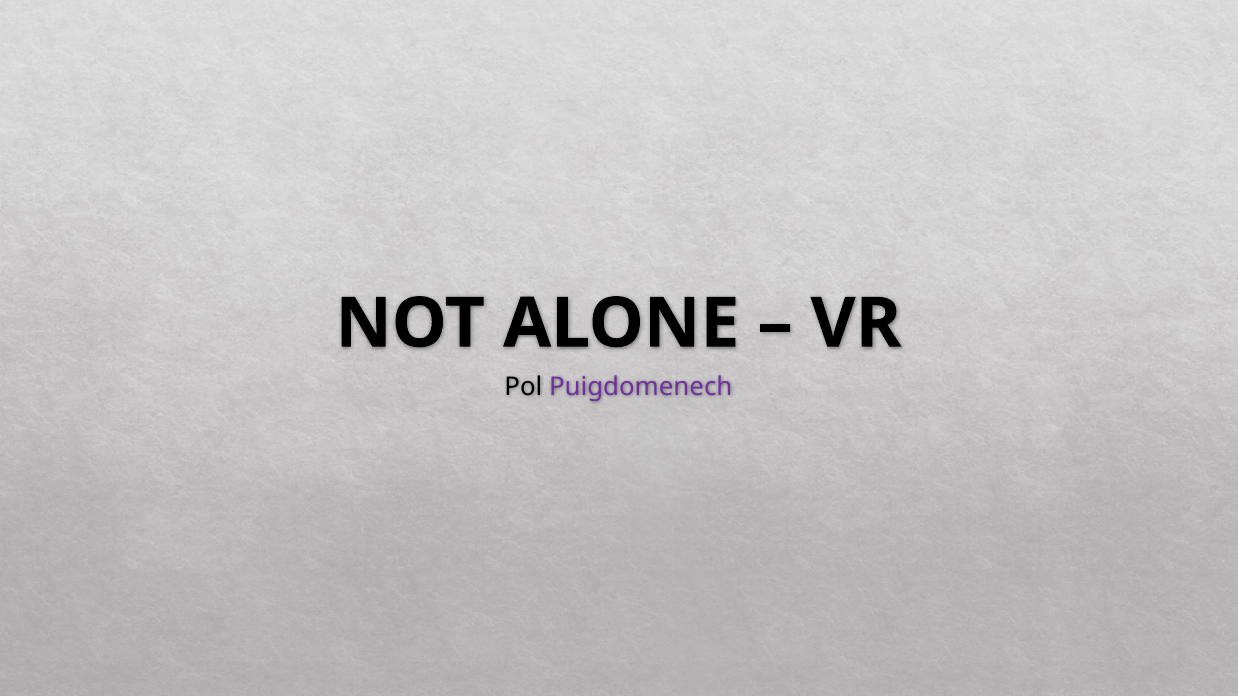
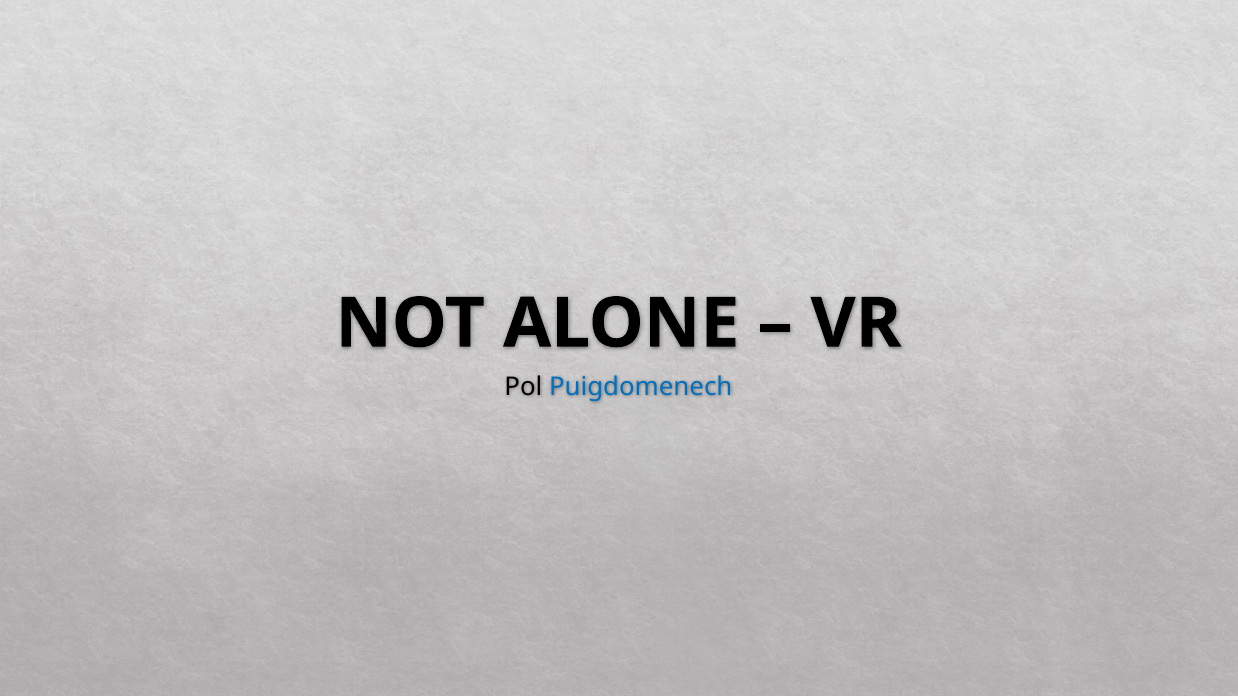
Puigdomenech colour: purple -> blue
